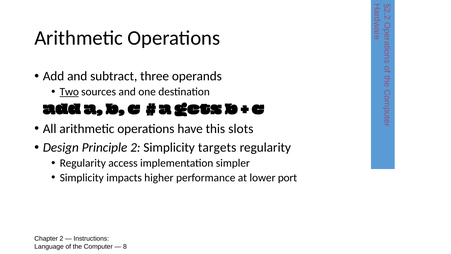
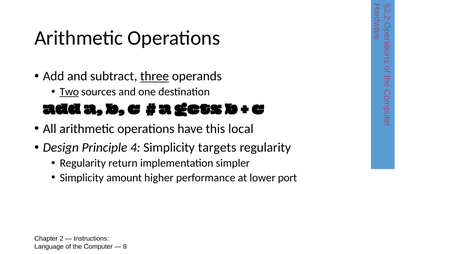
three underline: none -> present
slots: slots -> local
Principle 2: 2 -> 4
access: access -> return
impacts: impacts -> amount
